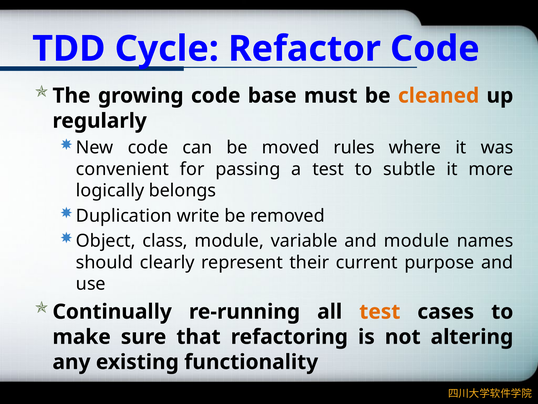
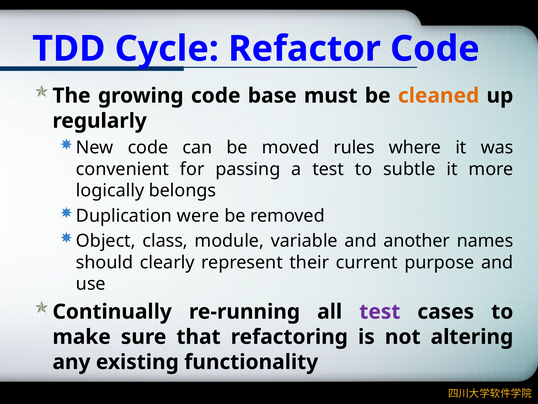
write: write -> were
and module: module -> another
test at (380, 311) colour: orange -> purple
